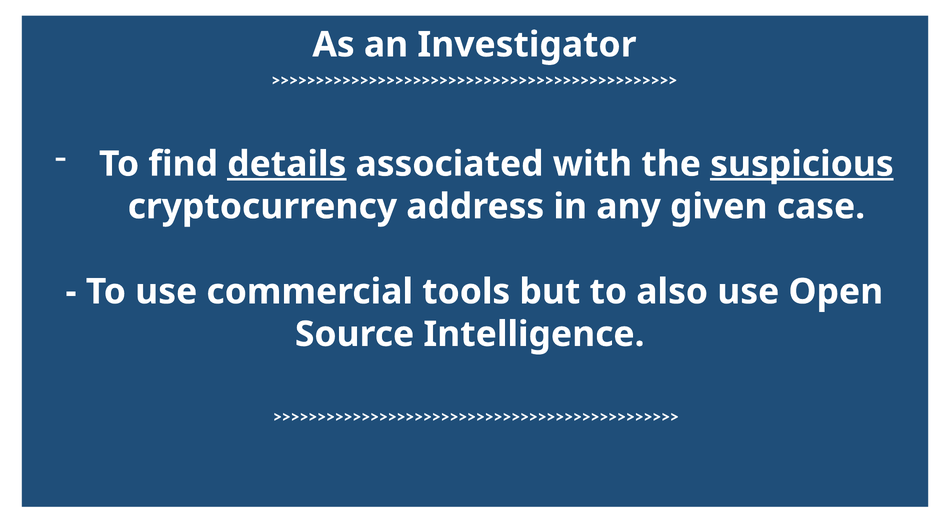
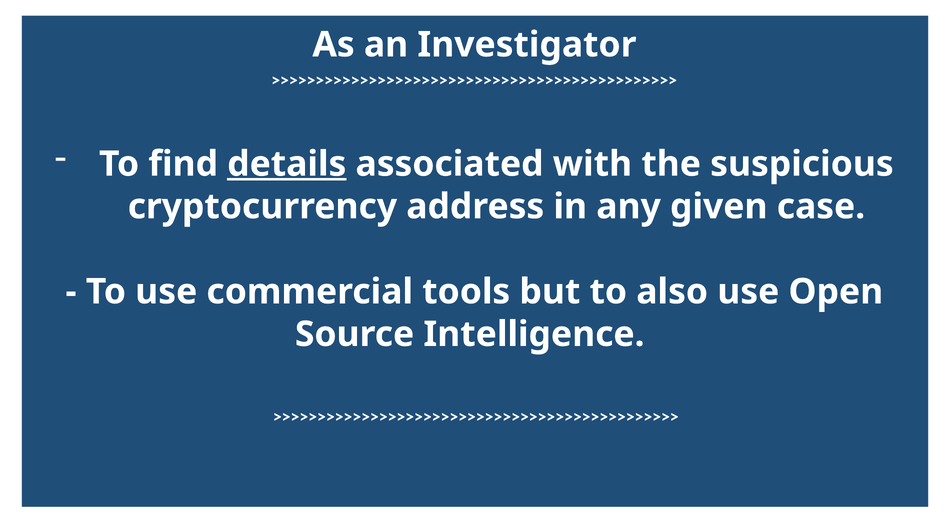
suspicious underline: present -> none
